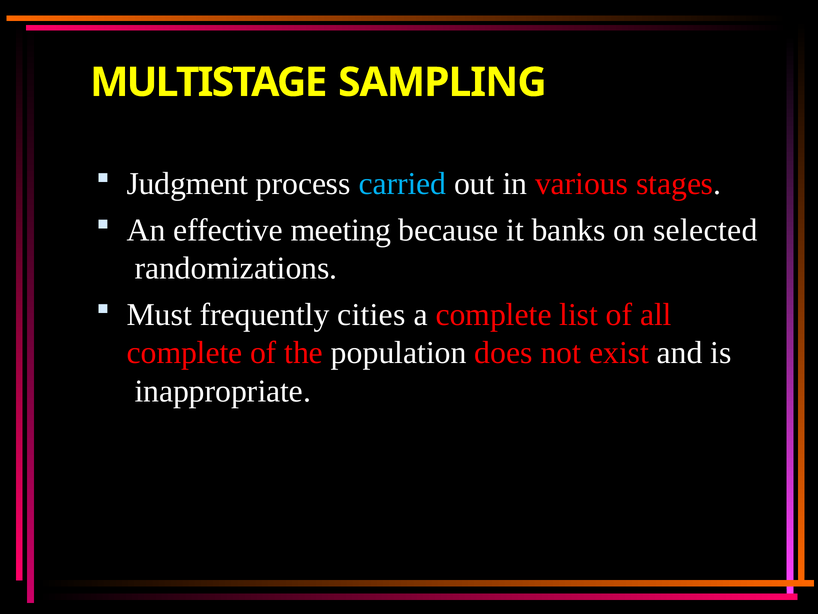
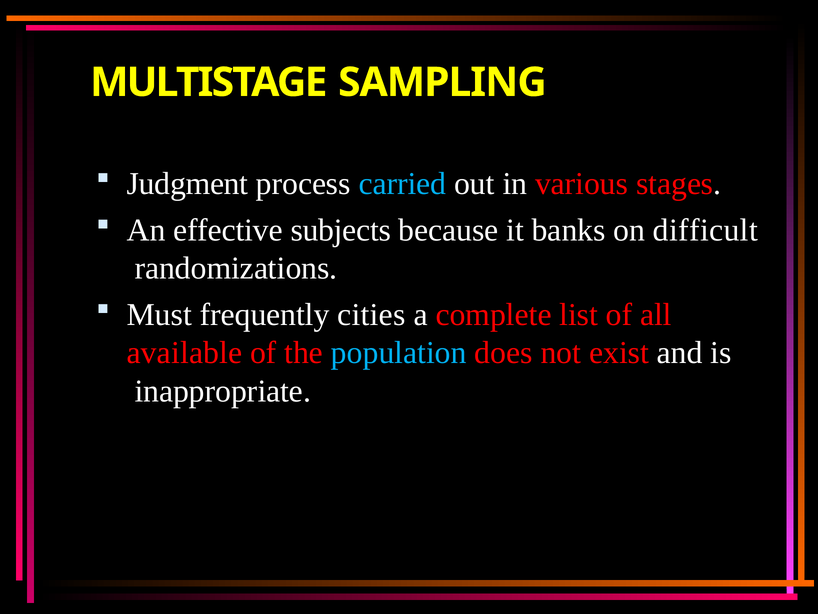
meeting: meeting -> subjects
selected: selected -> difficult
complete at (185, 353): complete -> available
population colour: white -> light blue
